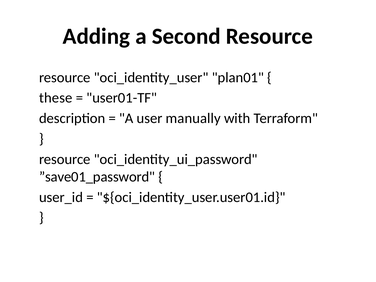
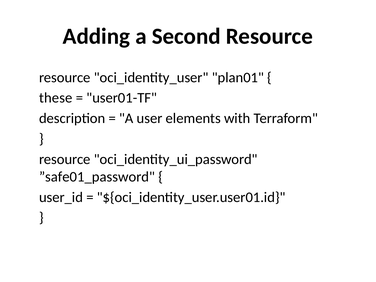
manually: manually -> elements
”save01_password: ”save01_password -> ”safe01_password
